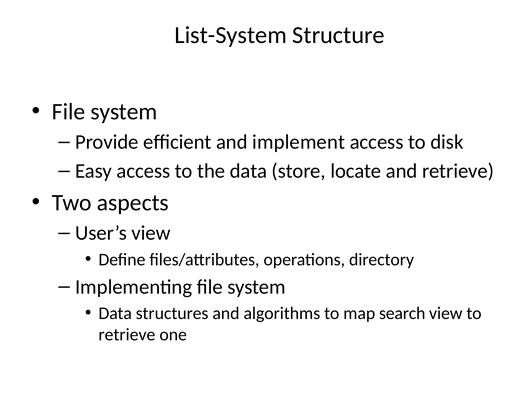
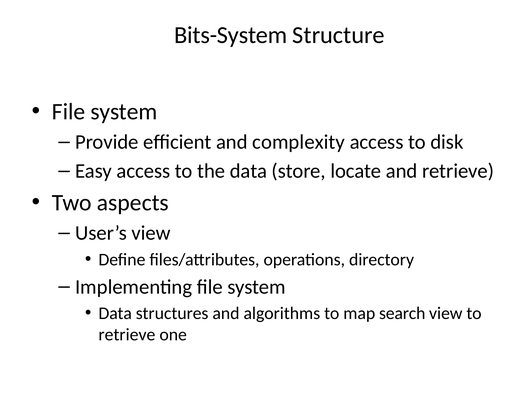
List-System: List-System -> Bits-System
implement: implement -> complexity
